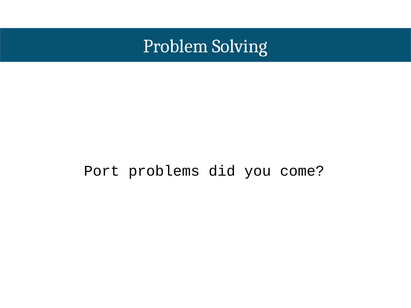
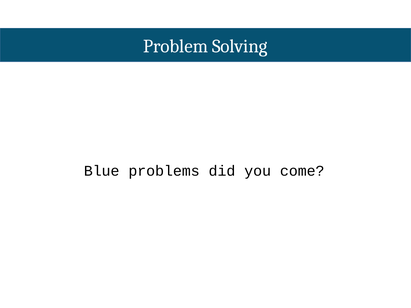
Port: Port -> Blue
